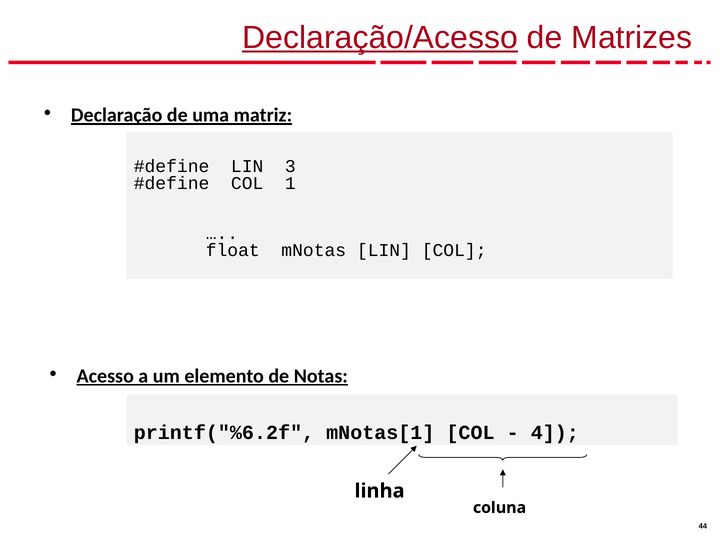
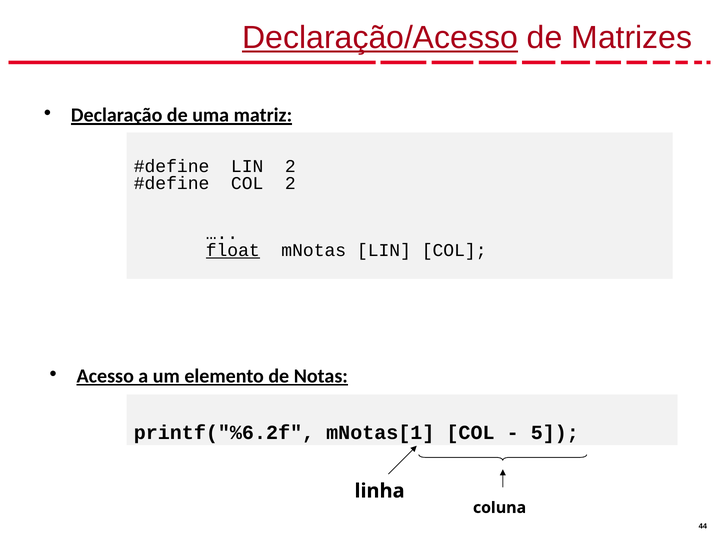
LIN 3: 3 -> 2
COL 1: 1 -> 2
float underline: none -> present
4: 4 -> 5
